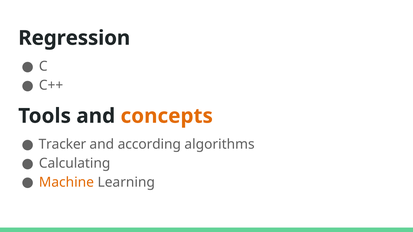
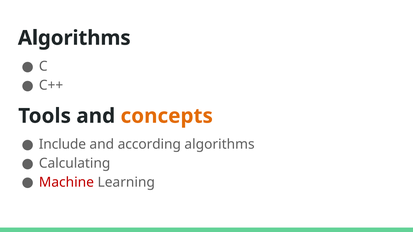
Regression at (74, 38): Regression -> Algorithms
Tracker: Tracker -> Include
Machine colour: orange -> red
